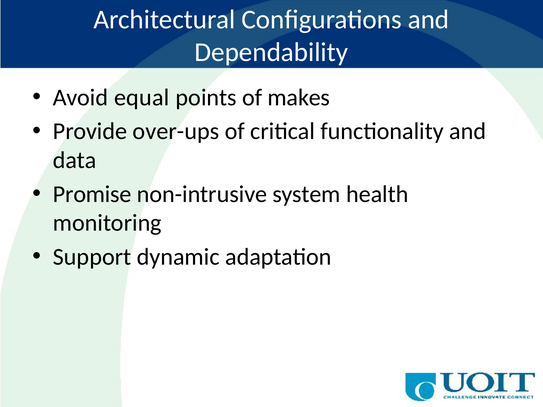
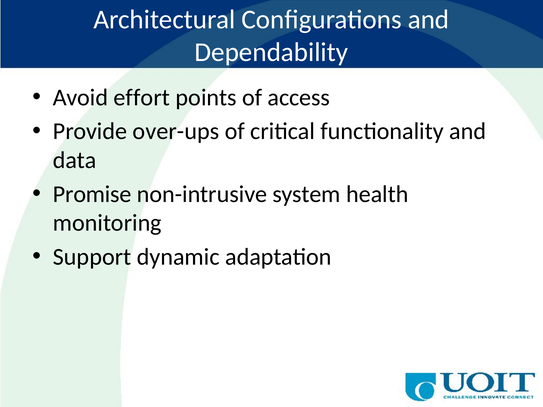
equal: equal -> effort
makes: makes -> access
